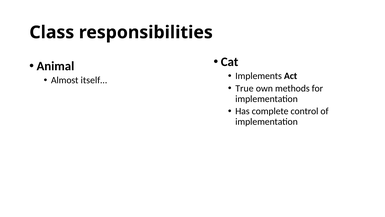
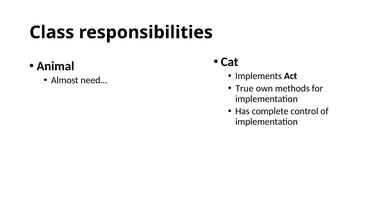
itself…: itself… -> need…
